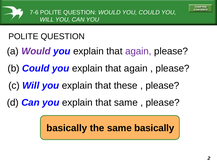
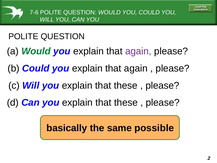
Would at (36, 51) colour: purple -> green
same at (126, 102): same -> these
same basically: basically -> possible
